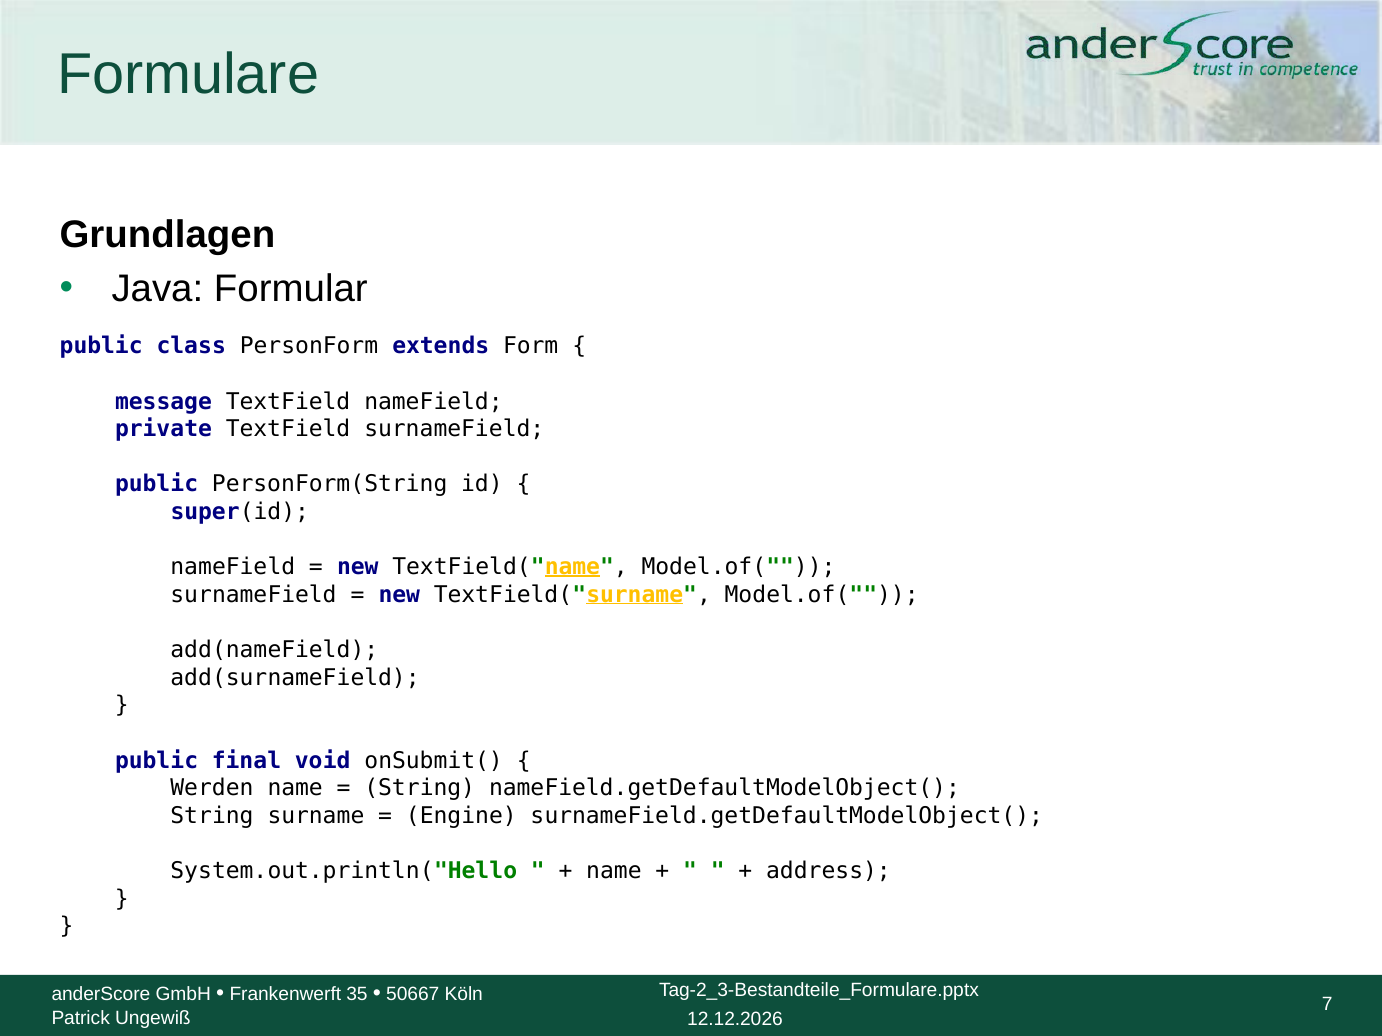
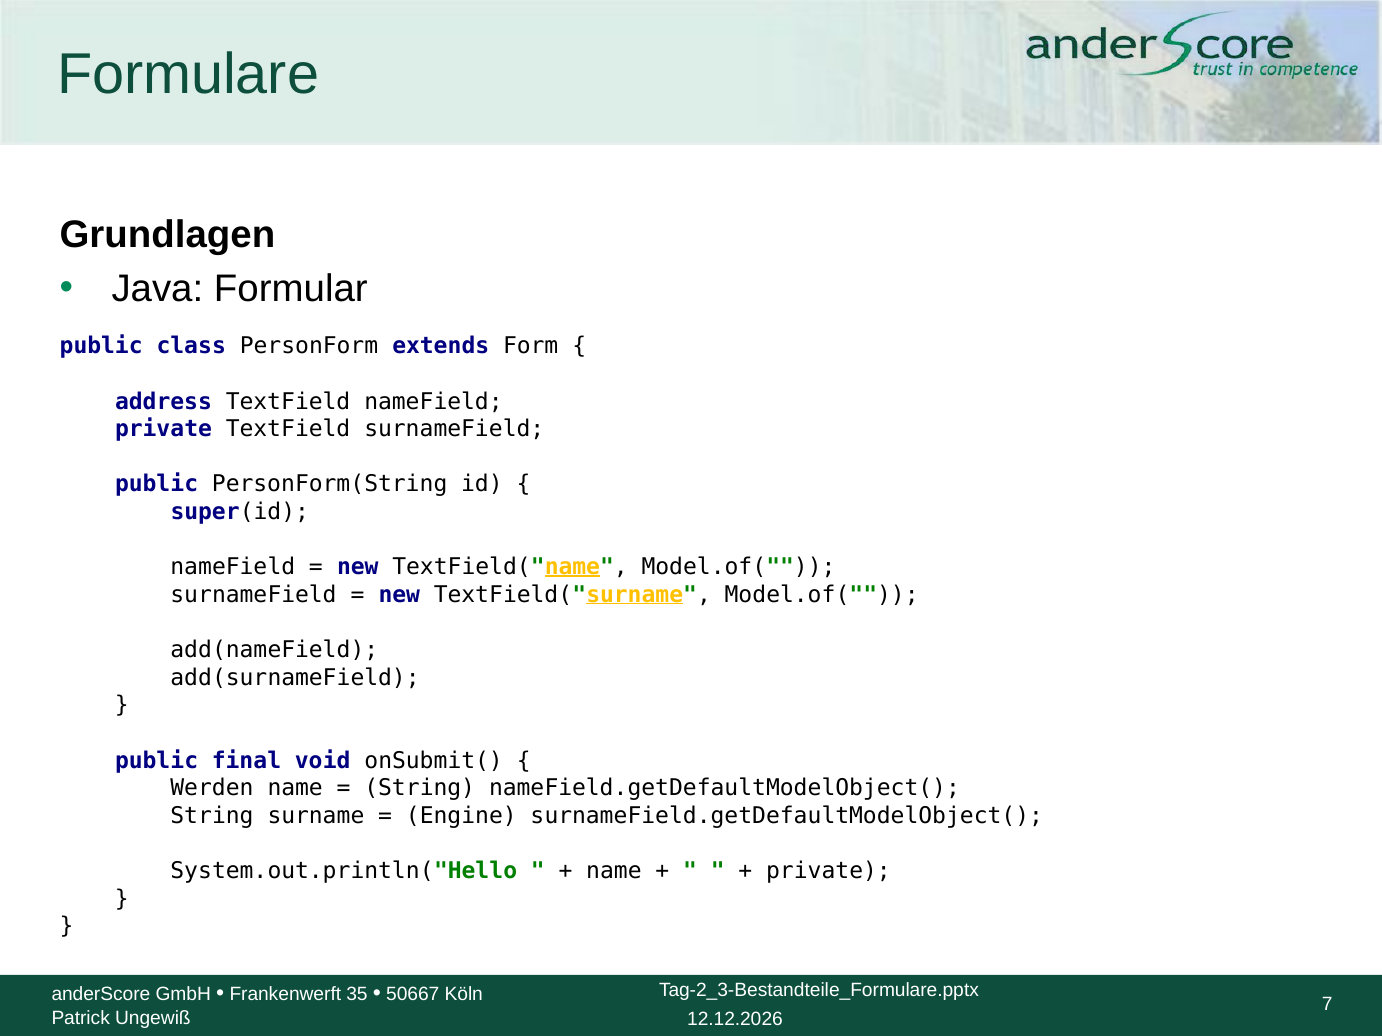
message: message -> address
address at (828, 872): address -> private
